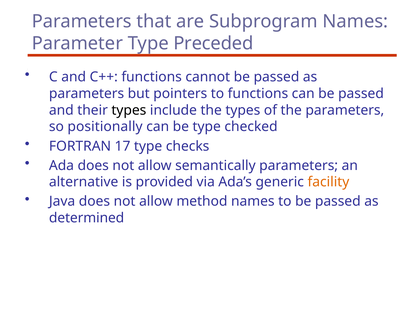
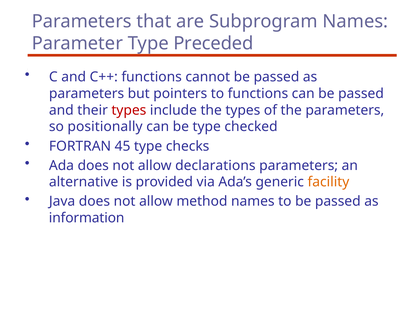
types at (129, 110) colour: black -> red
17: 17 -> 45
semantically: semantically -> declarations
determined: determined -> information
